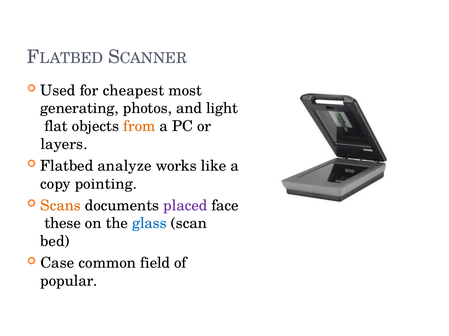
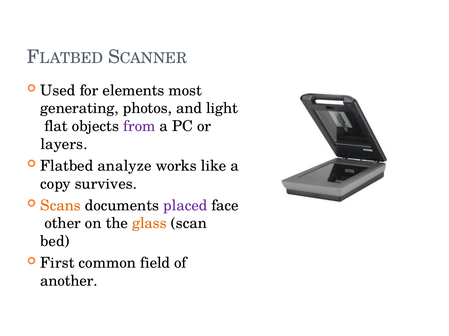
cheapest: cheapest -> elements
from colour: orange -> purple
pointing: pointing -> survives
these: these -> other
glass colour: blue -> orange
Case: Case -> First
popular: popular -> another
